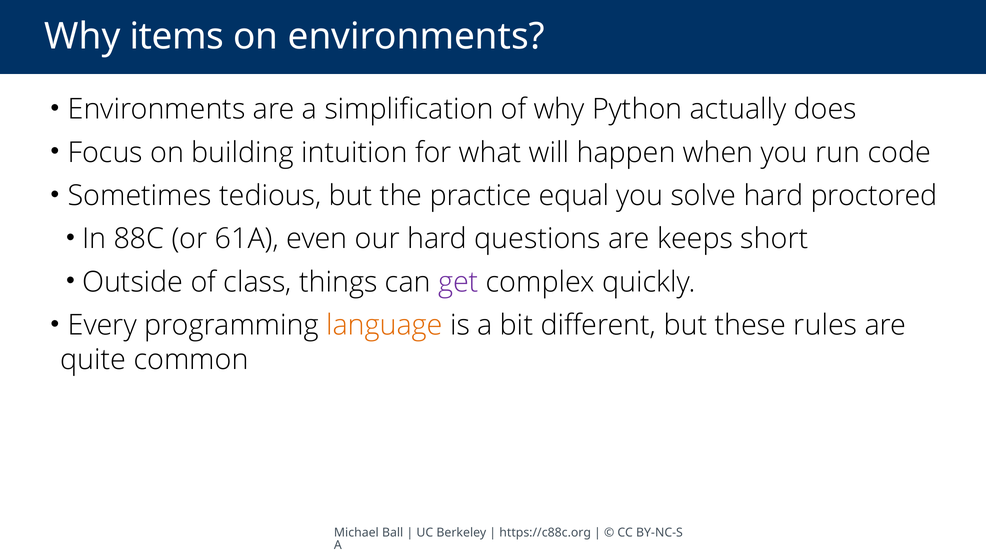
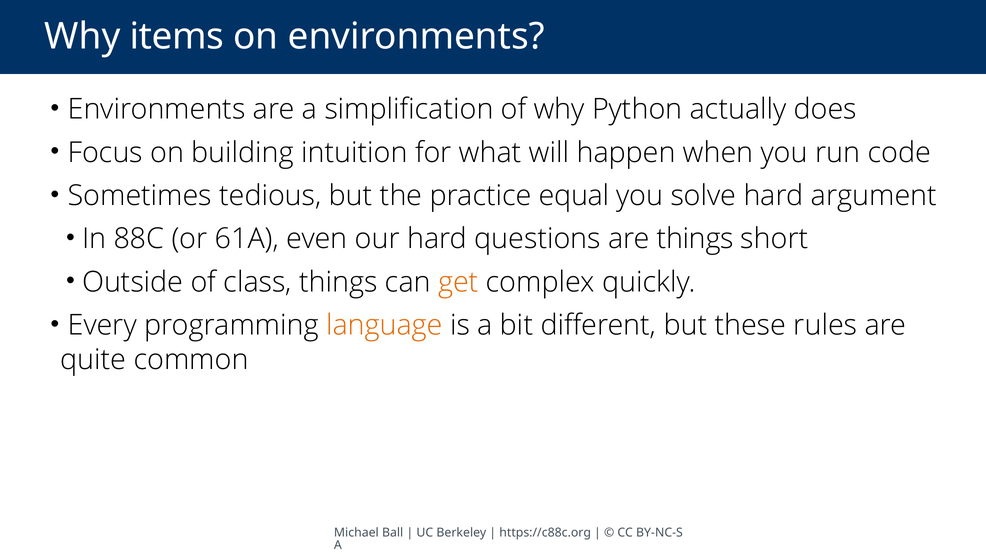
proctored: proctored -> argument
are keeps: keeps -> things
get colour: purple -> orange
